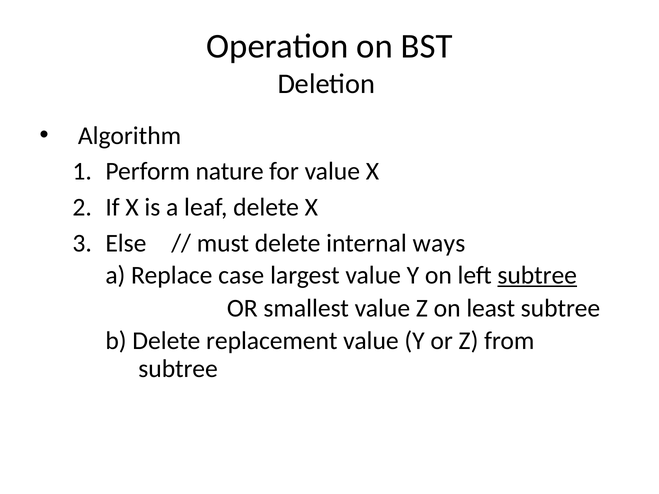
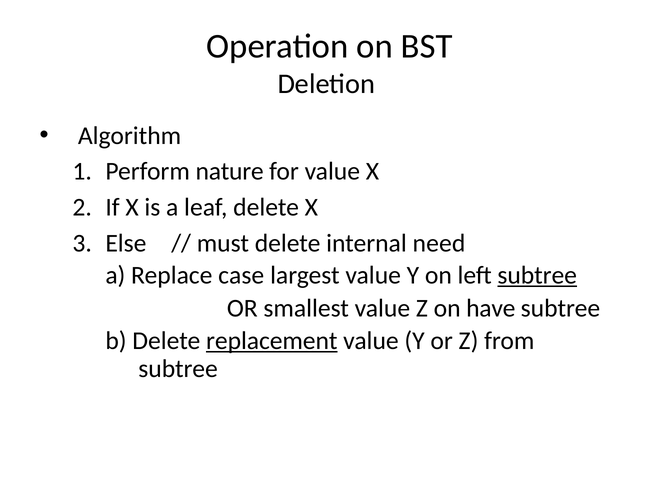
ways: ways -> need
least: least -> have
replacement underline: none -> present
